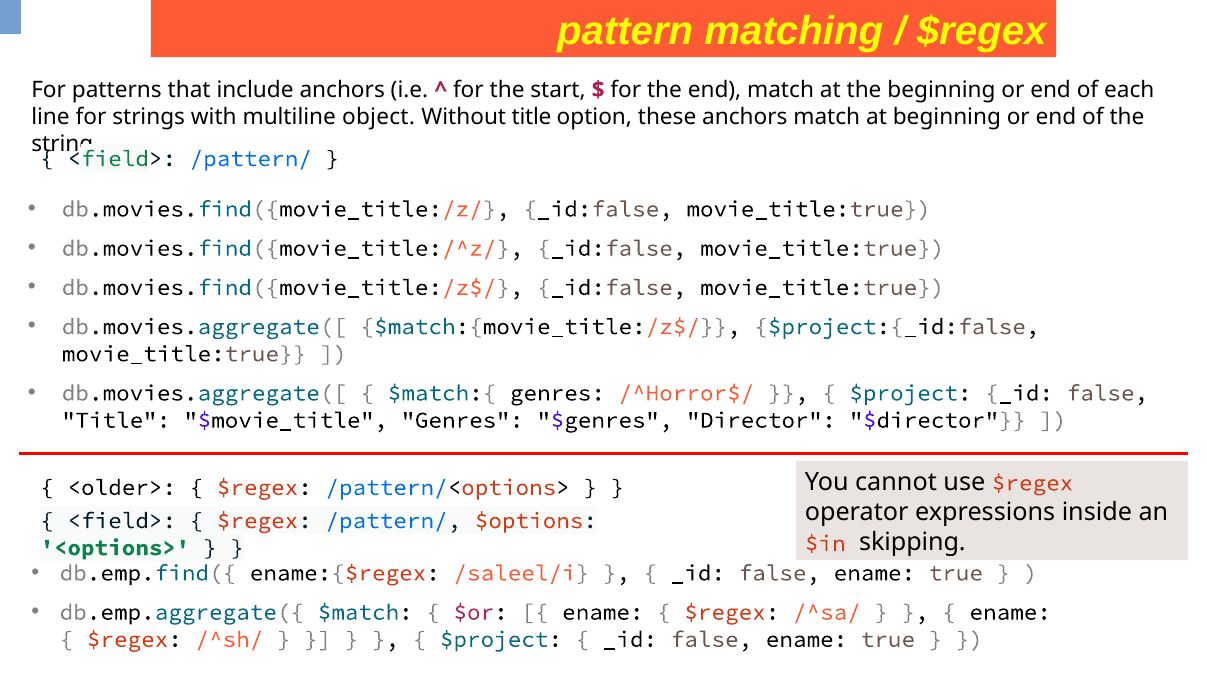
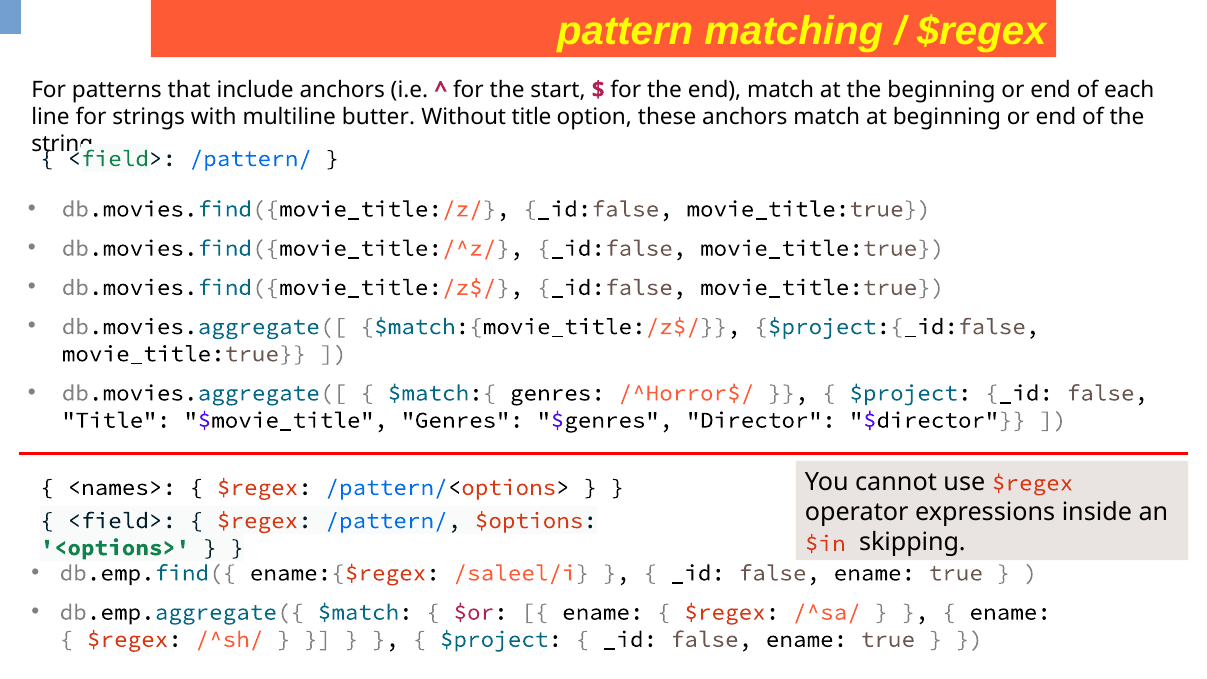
object: object -> butter
<older>: <older> -> <names>
